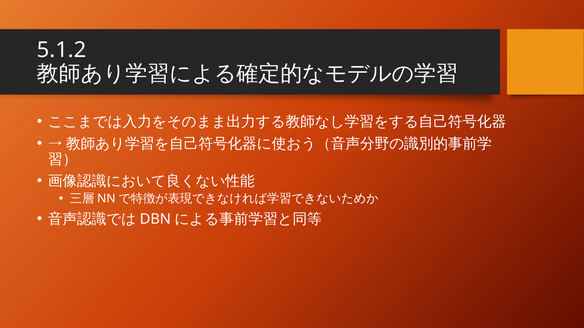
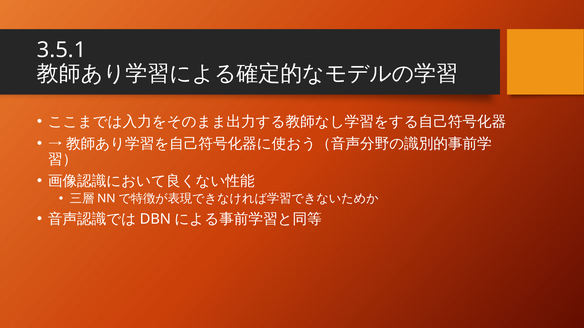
5.1.2: 5.1.2 -> 3.5.1
